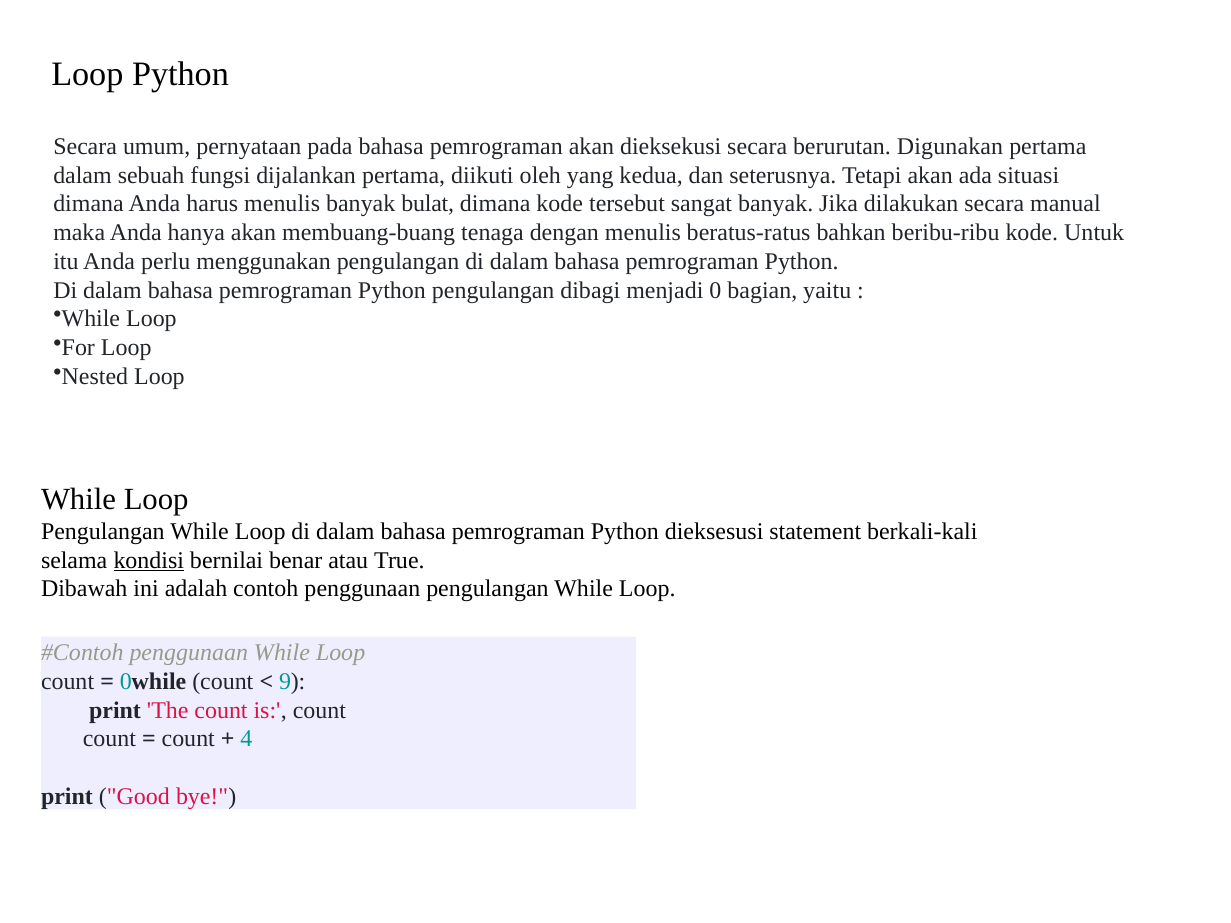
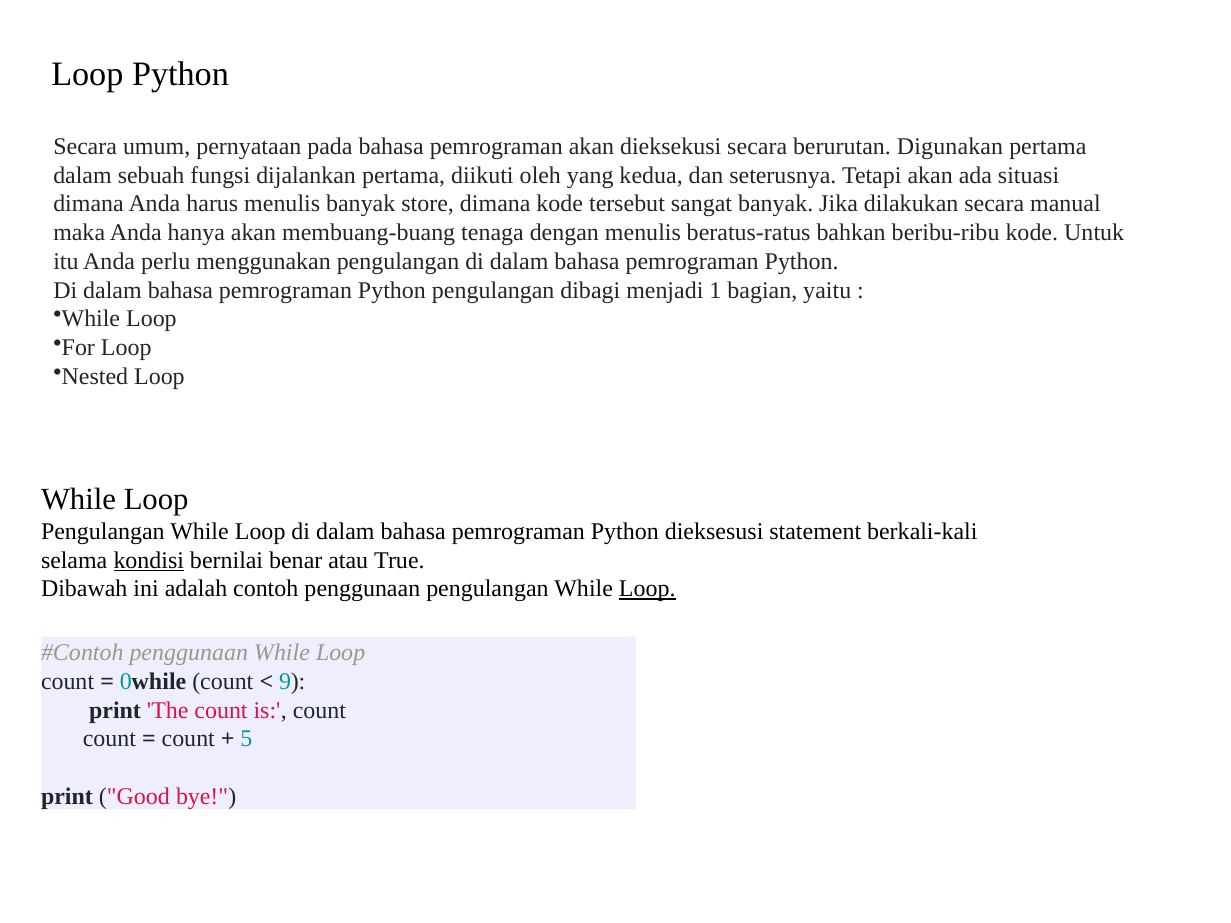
bulat: bulat -> store
0: 0 -> 1
Loop at (647, 589) underline: none -> present
4: 4 -> 5
